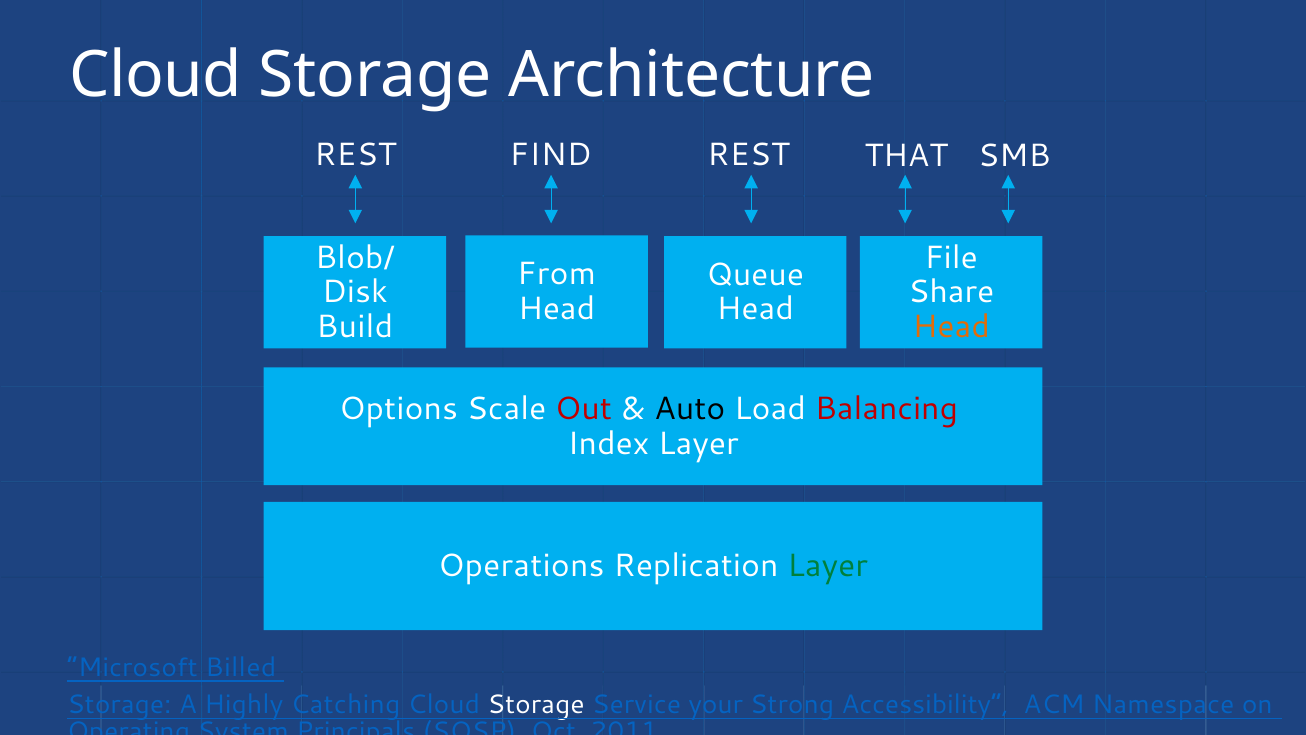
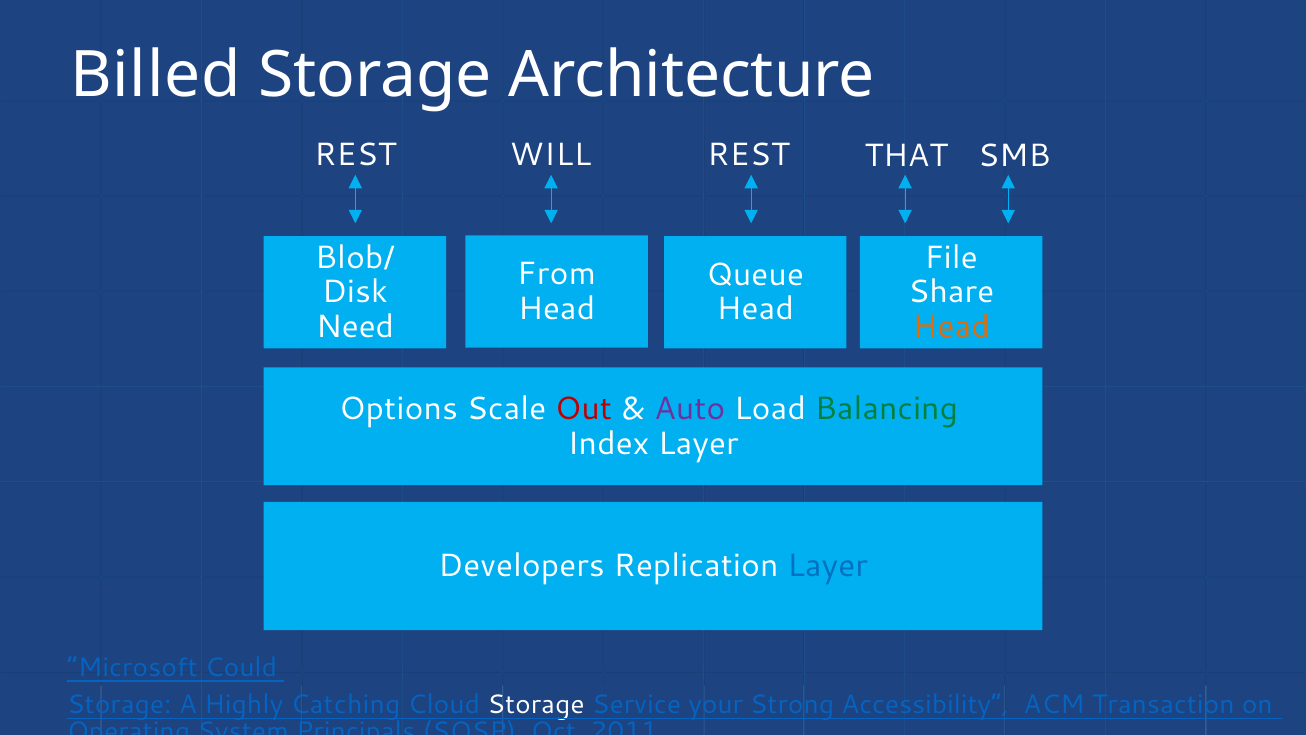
Cloud at (156, 76): Cloud -> Billed
FIND: FIND -> WILL
Build: Build -> Need
Auto colour: black -> purple
Balancing colour: red -> green
Operations: Operations -> Developers
Layer at (828, 565) colour: green -> blue
Billed: Billed -> Could
Namespace: Namespace -> Transaction
